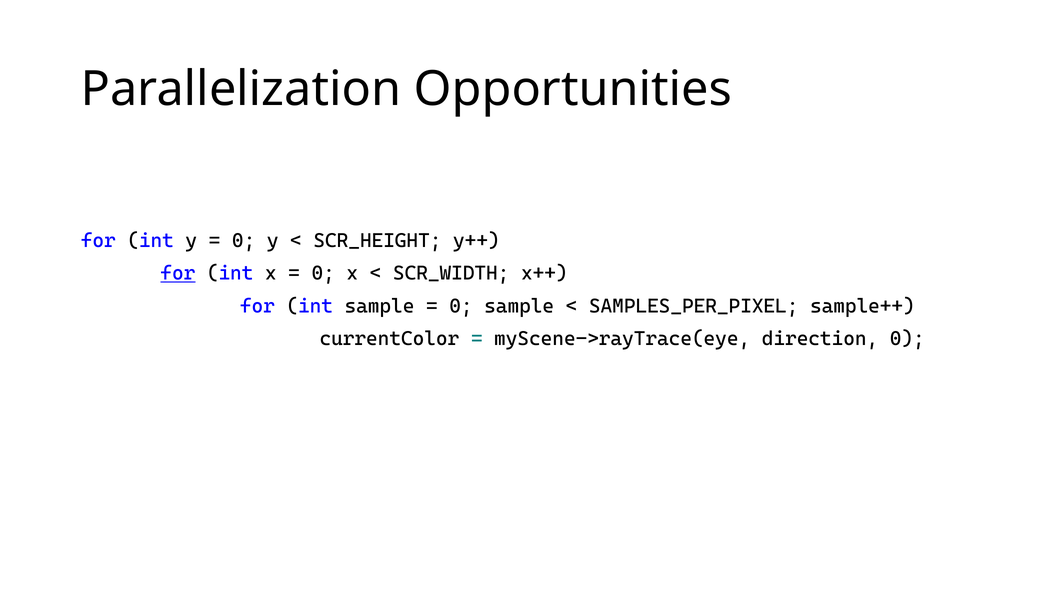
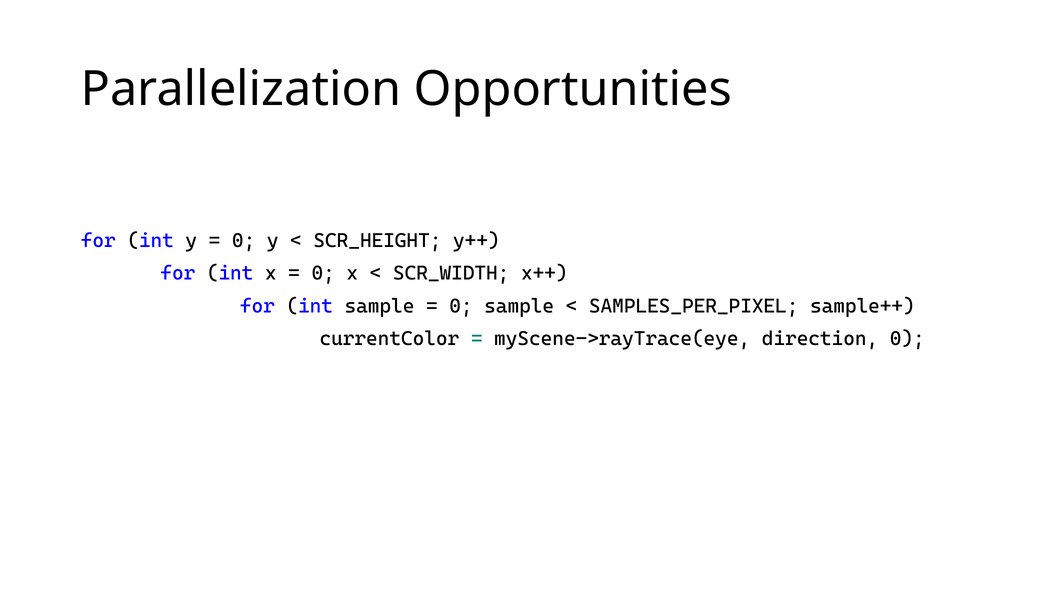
for at (178, 273) underline: present -> none
